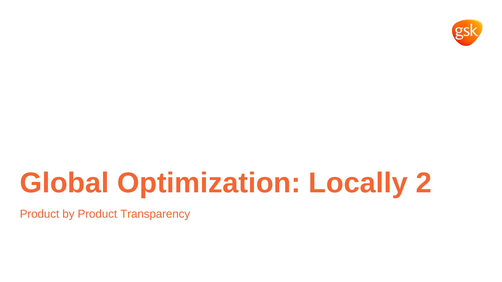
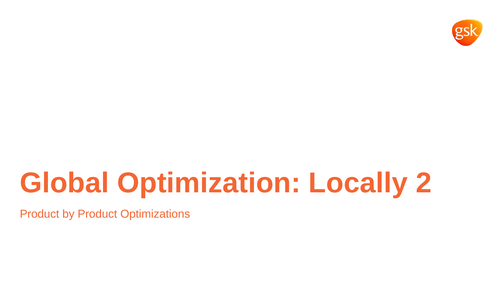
Transparency: Transparency -> Optimizations
